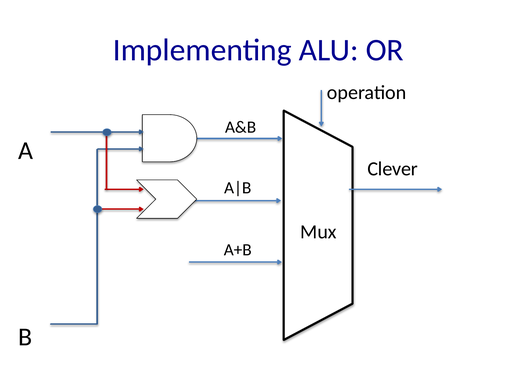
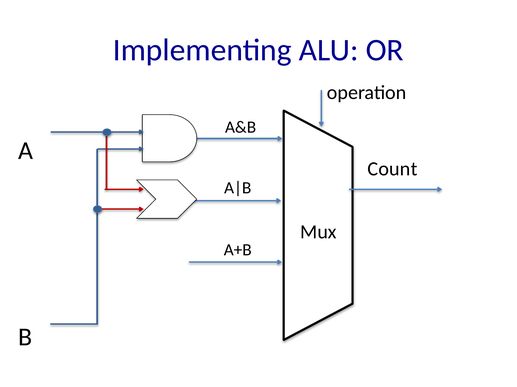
Clever: Clever -> Count
